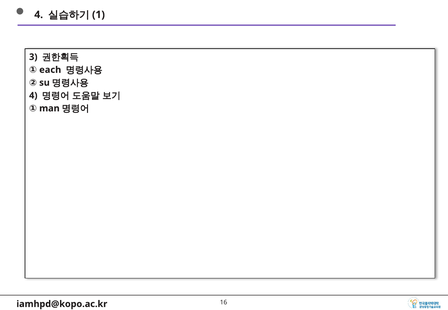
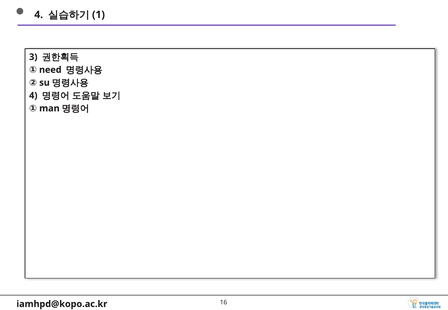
each: each -> need
